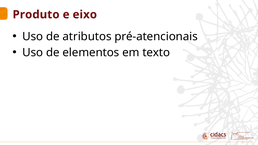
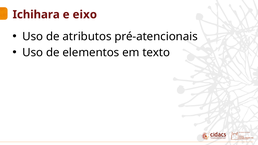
Produto: Produto -> Ichihara
